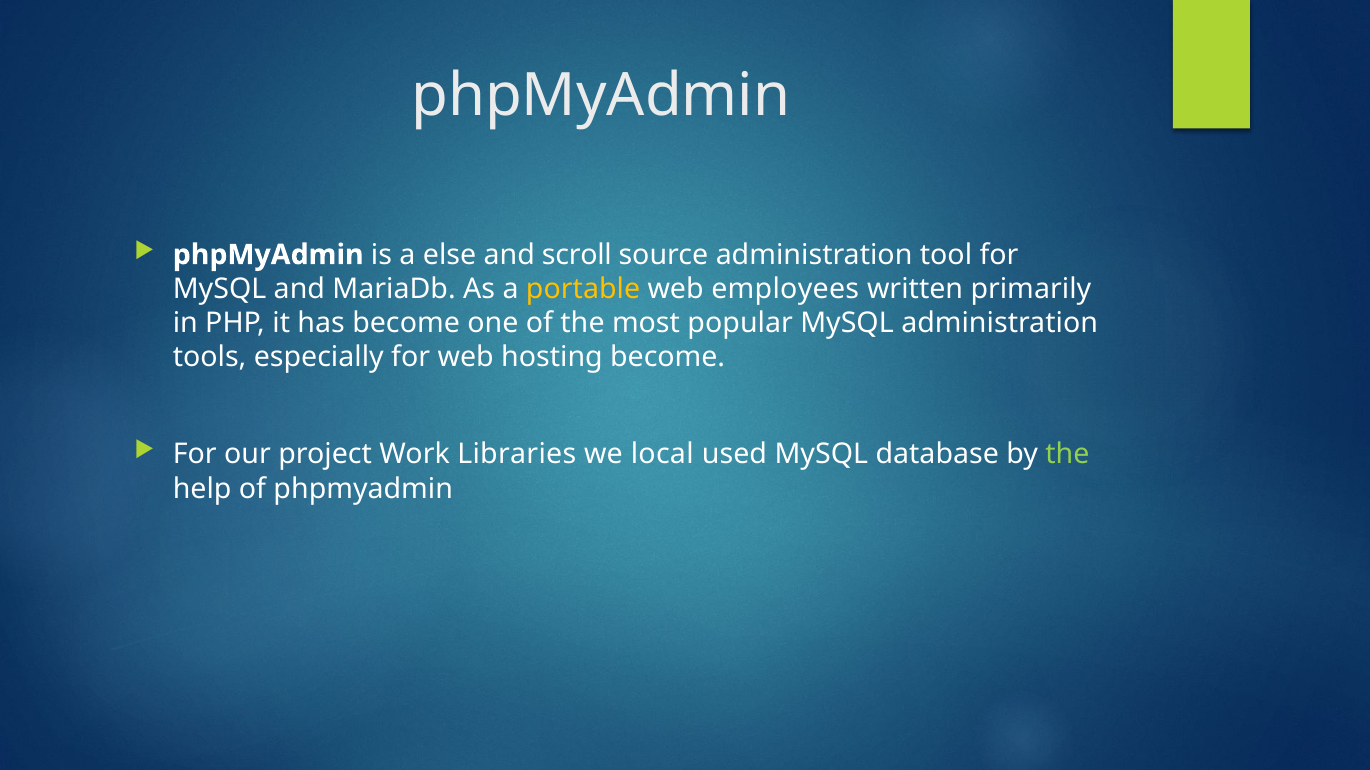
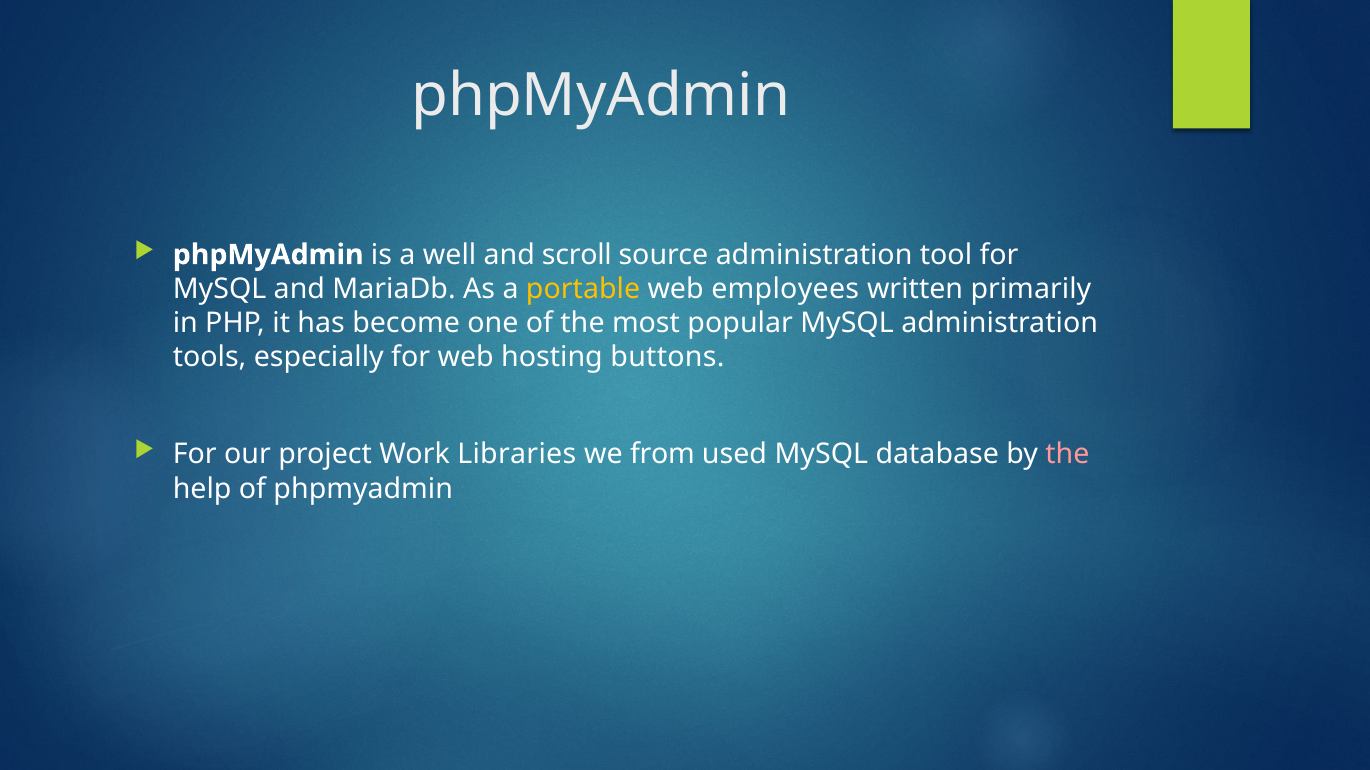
else: else -> well
hosting become: become -> buttons
local: local -> from
the at (1067, 455) colour: light green -> pink
